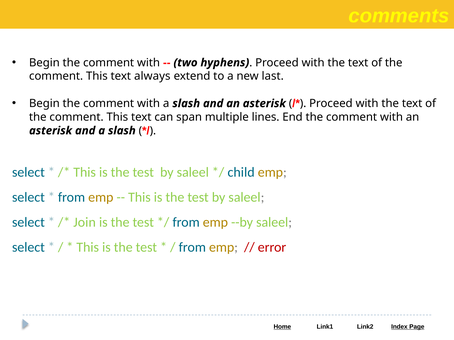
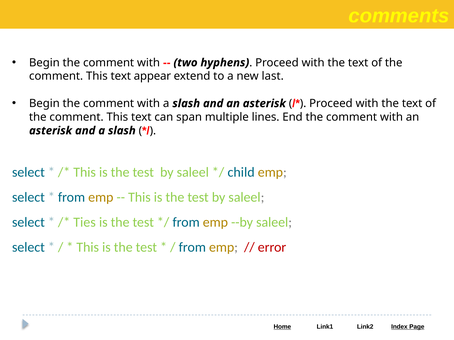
always: always -> appear
Join: Join -> Ties
